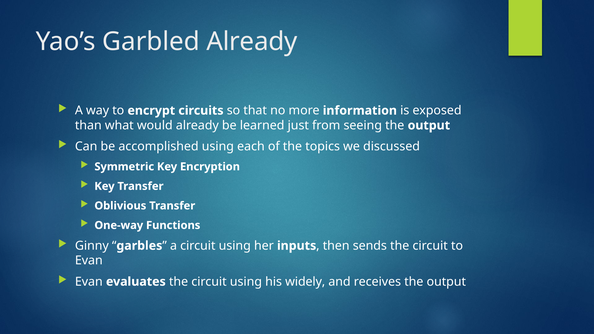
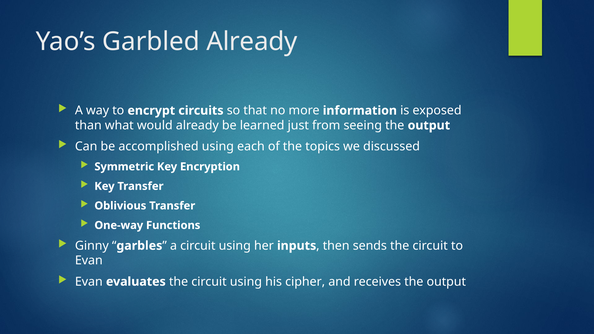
widely: widely -> cipher
